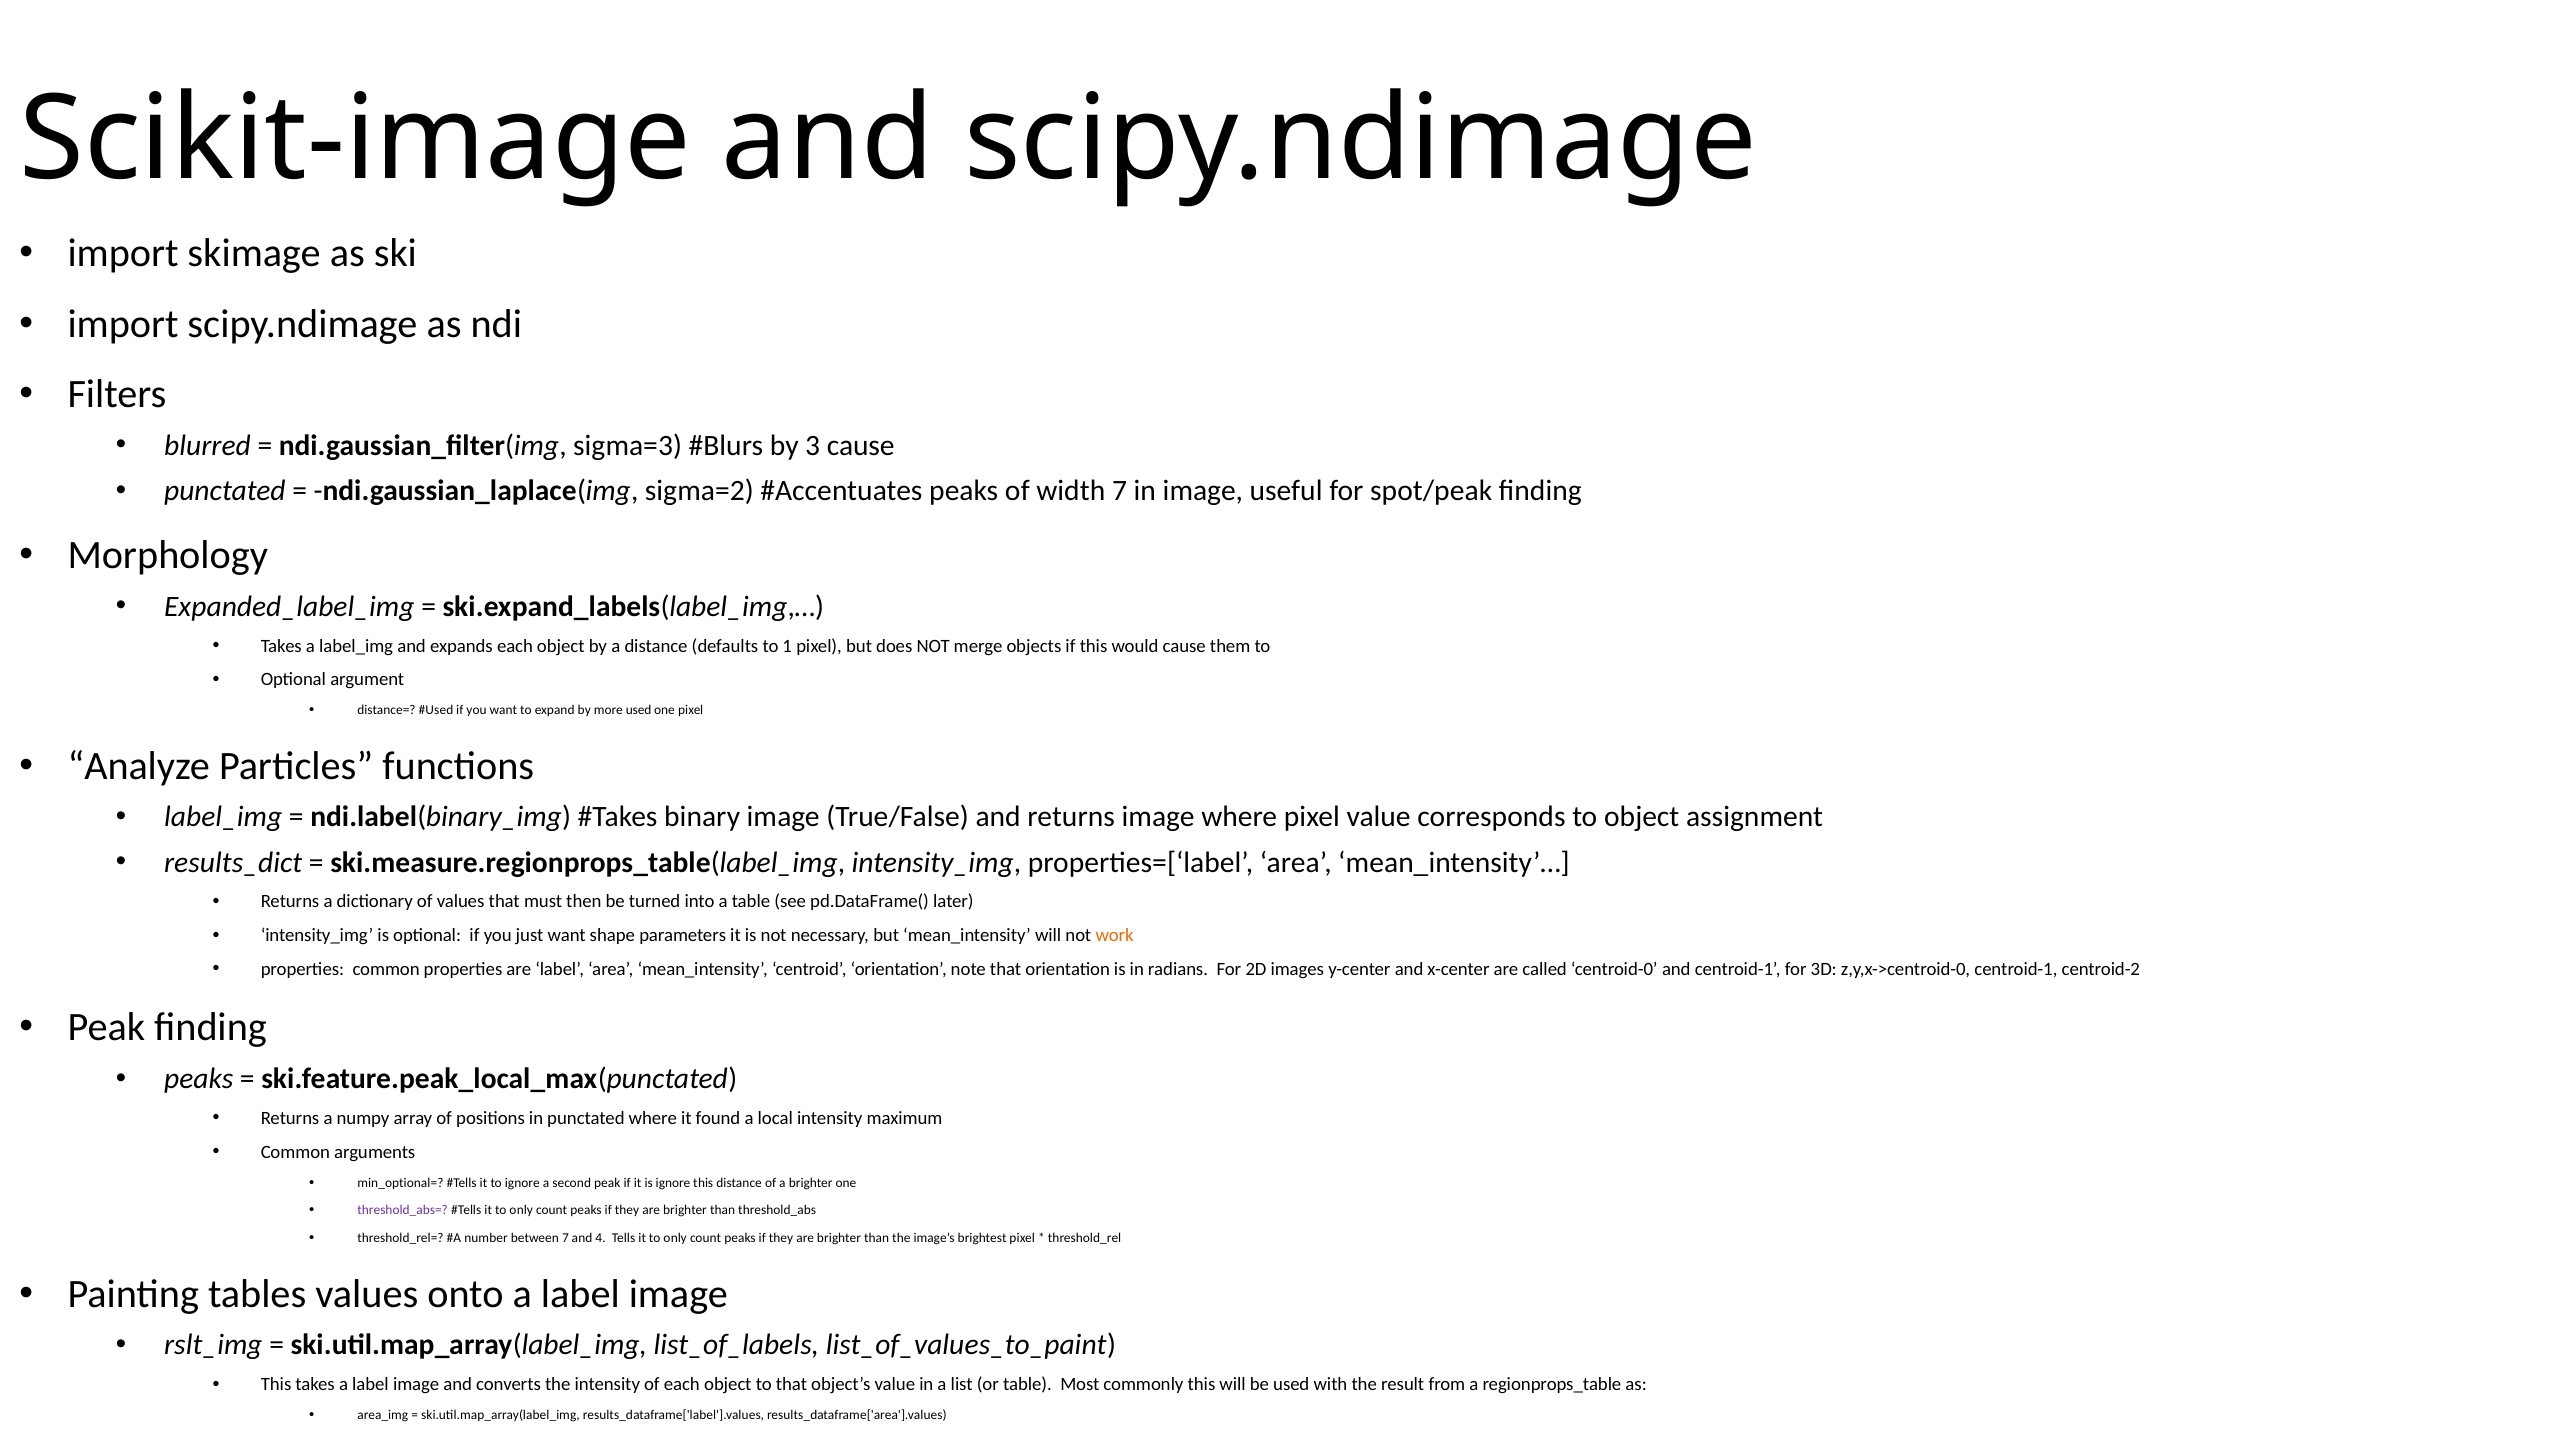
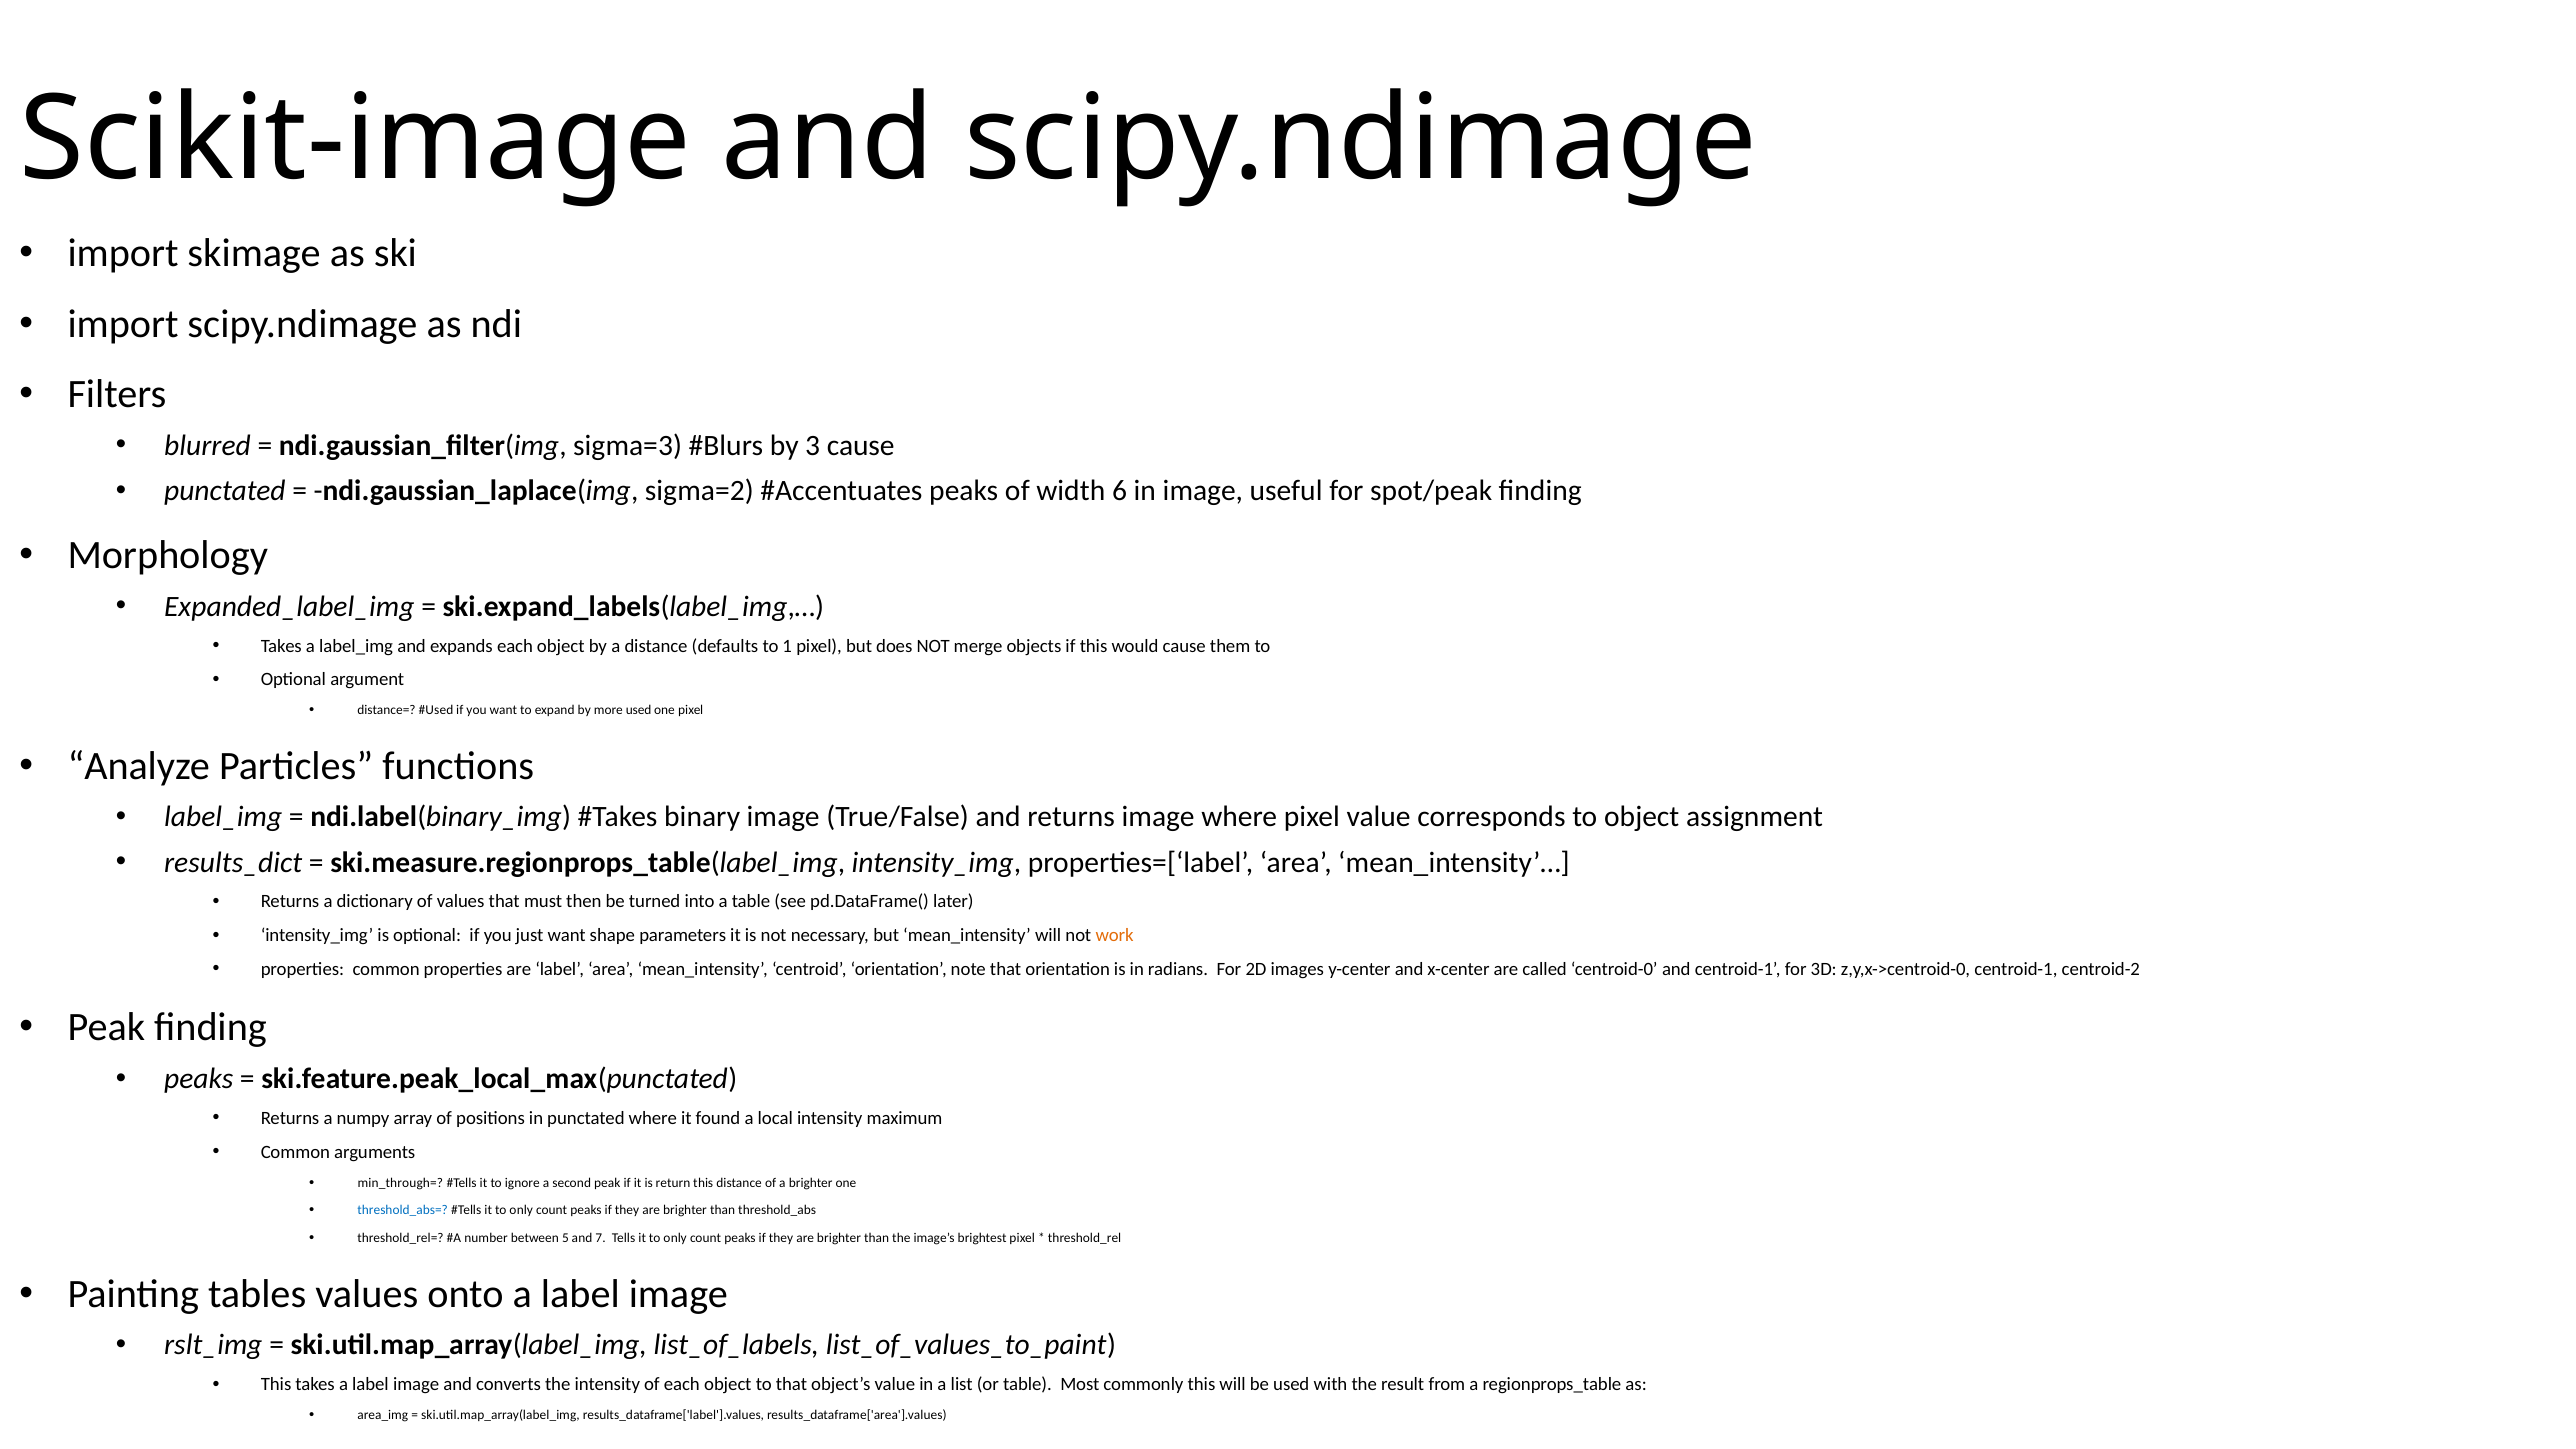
width 7: 7 -> 6
min_optional=: min_optional= -> min_through=
is ignore: ignore -> return
threshold_abs= colour: purple -> blue
between 7: 7 -> 5
4: 4 -> 7
